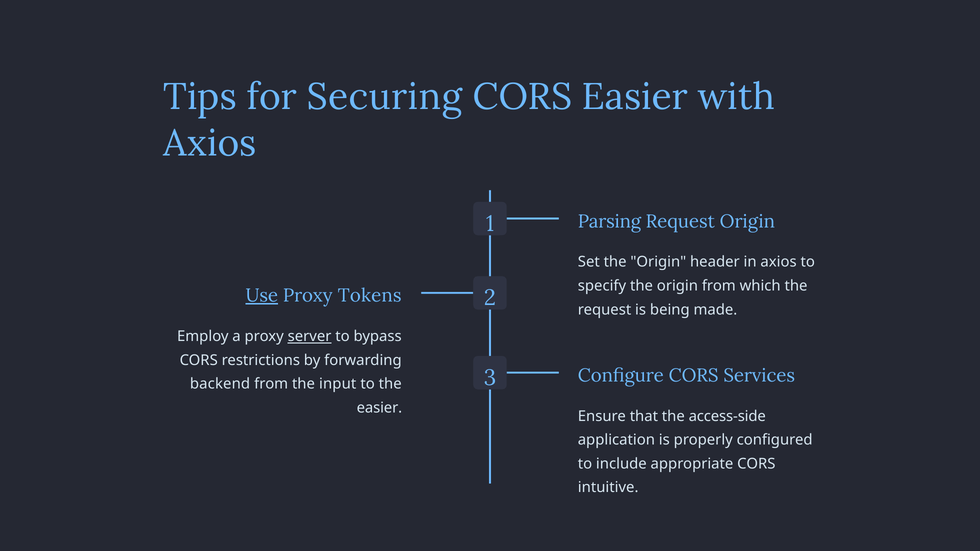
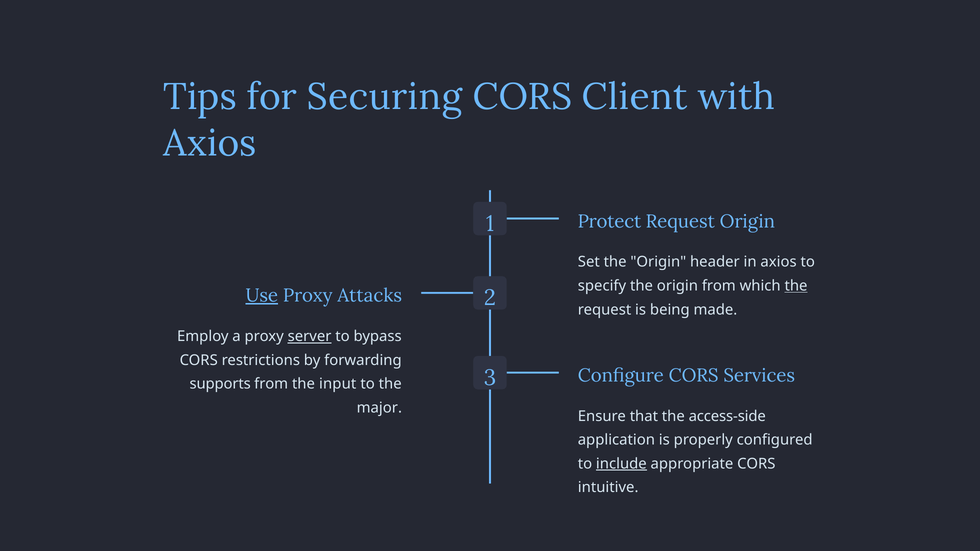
CORS Easier: Easier -> Client
Parsing: Parsing -> Protect
the at (796, 286) underline: none -> present
Tokens: Tokens -> Attacks
backend: backend -> supports
easier at (379, 408): easier -> major
include underline: none -> present
